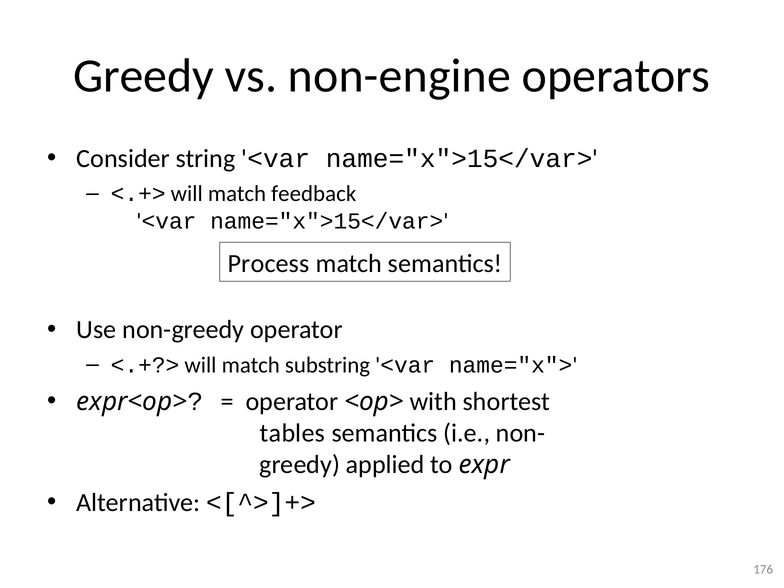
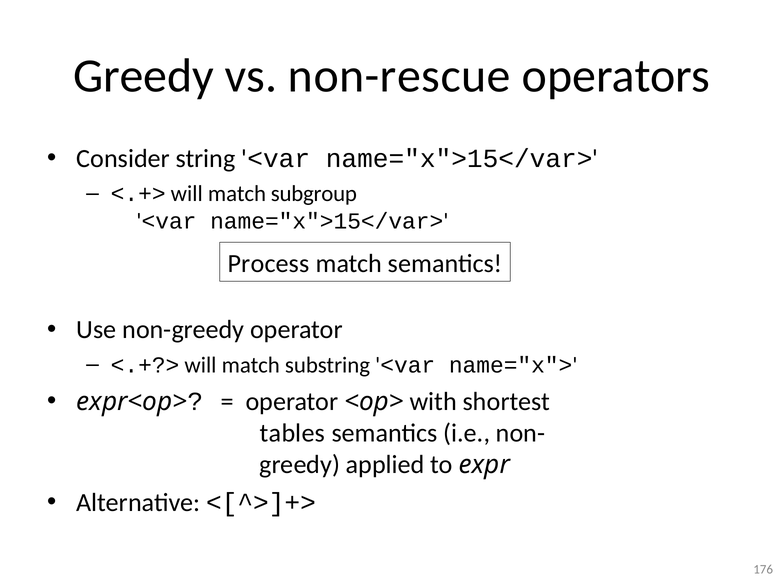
non-engine: non-engine -> non-rescue
feedback: feedback -> subgroup
